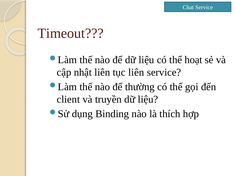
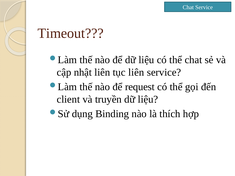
thể hoạt: hoạt -> chat
thường: thường -> request
